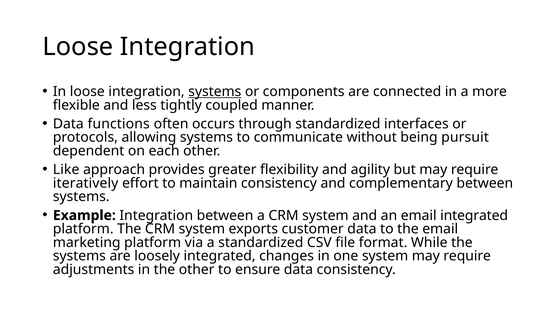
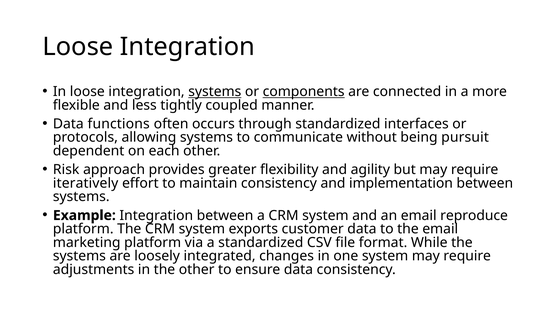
components underline: none -> present
Like: Like -> Risk
complementary: complementary -> implementation
email integrated: integrated -> reproduce
